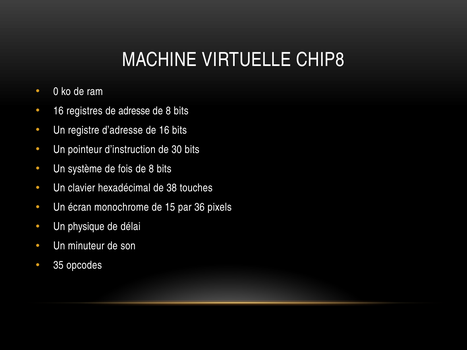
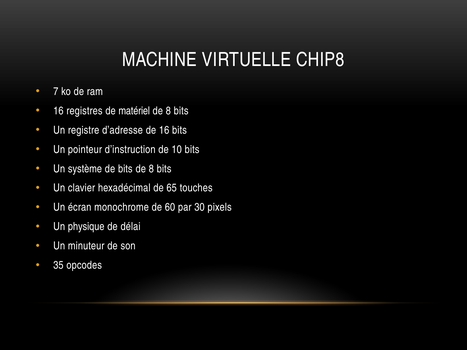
0: 0 -> 7
adresse: adresse -> matériel
30: 30 -> 10
de fois: fois -> bits
38: 38 -> 65
15: 15 -> 60
36: 36 -> 30
